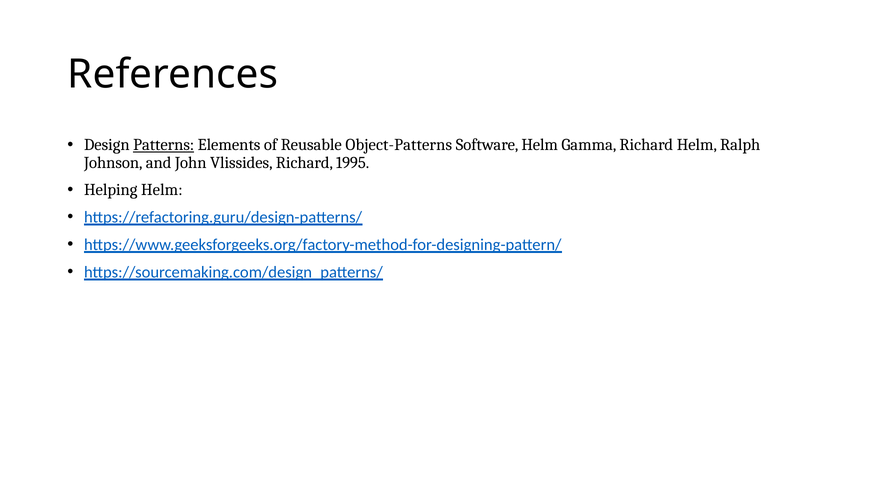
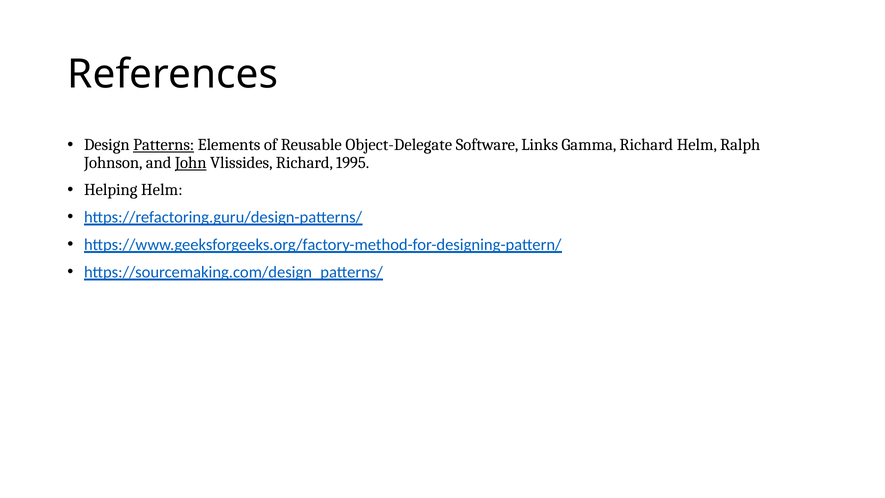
Object-Patterns: Object-Patterns -> Object-Delegate
Software Helm: Helm -> Links
John underline: none -> present
